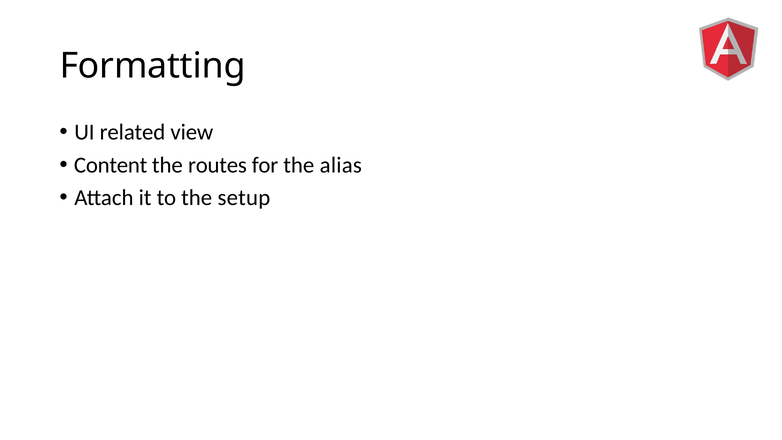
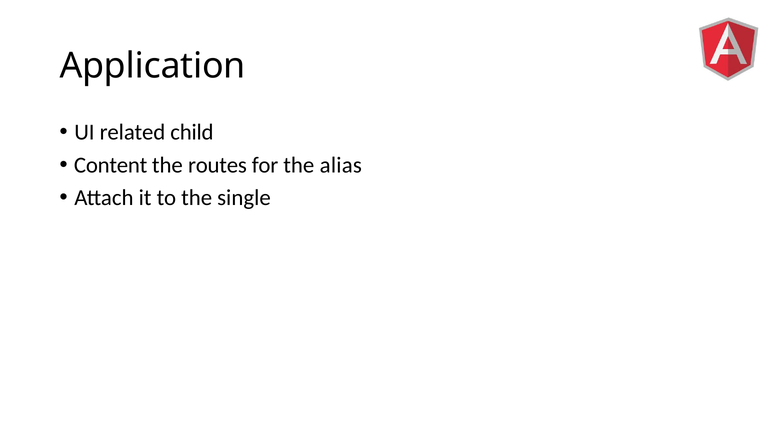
Formatting: Formatting -> Application
view: view -> child
setup: setup -> single
